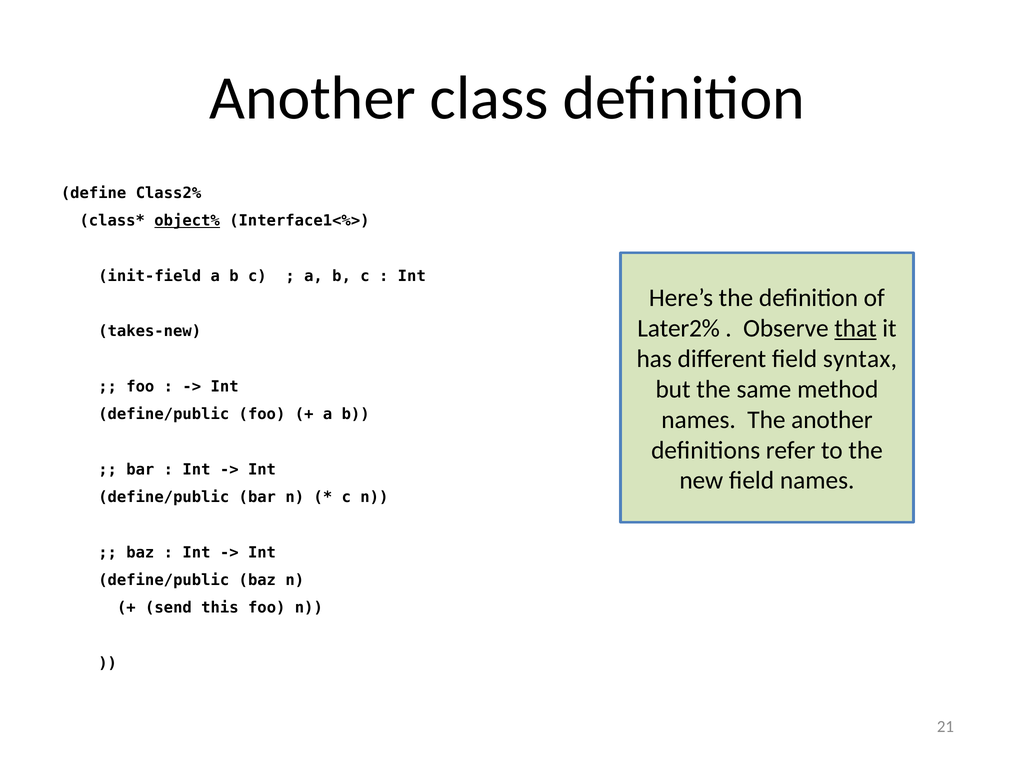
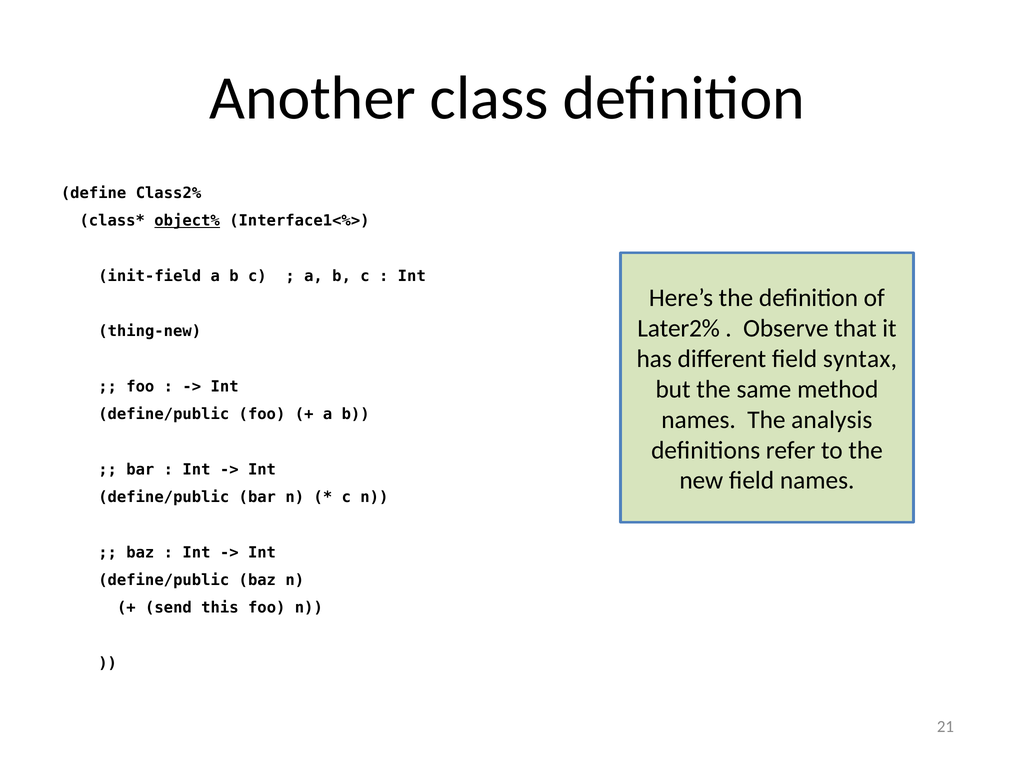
that underline: present -> none
takes-new: takes-new -> thing-new
The another: another -> analysis
